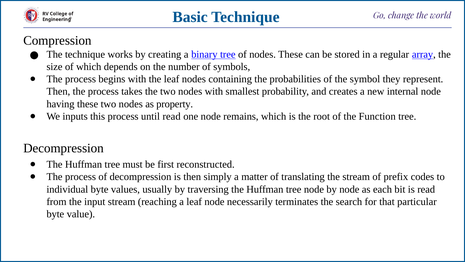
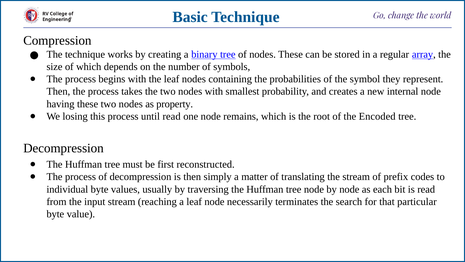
inputs: inputs -> losing
Function: Function -> Encoded
